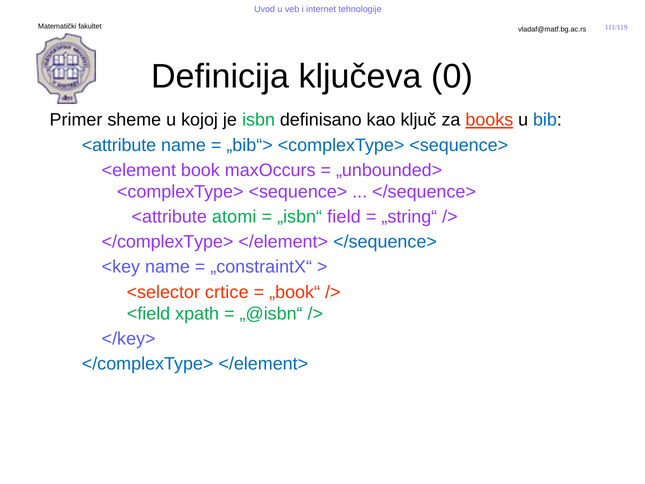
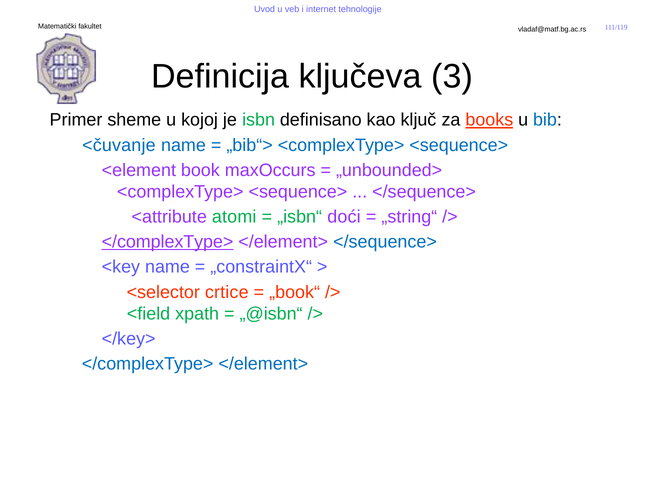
0: 0 -> 3
<attribute at (119, 145): <attribute -> <čuvanje
field: field -> doći
</complexType> at (168, 242) underline: none -> present
